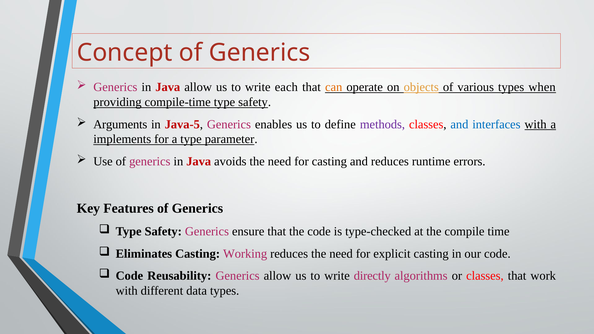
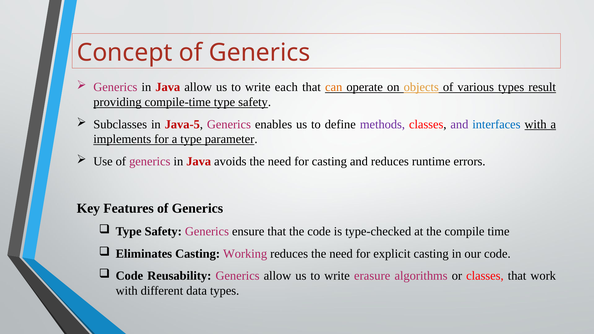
when: when -> result
Arguments: Arguments -> Subclasses
and at (459, 124) colour: blue -> purple
directly: directly -> erasure
